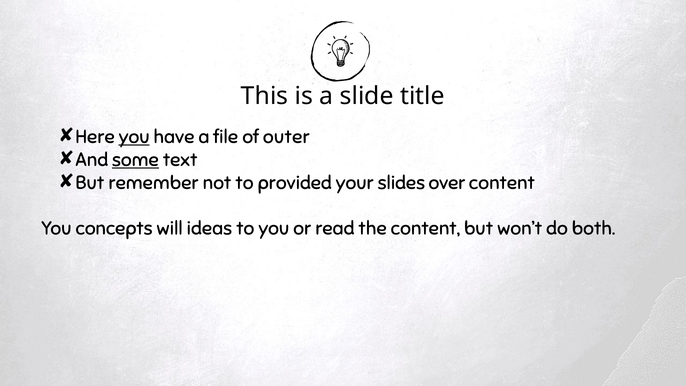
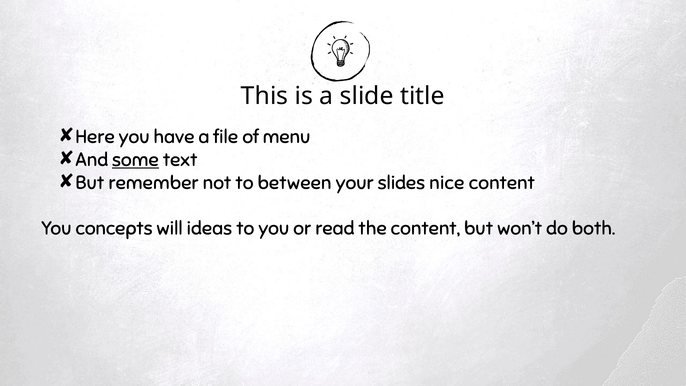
you at (134, 137) underline: present -> none
outer: outer -> menu
provided: provided -> between
over: over -> nice
